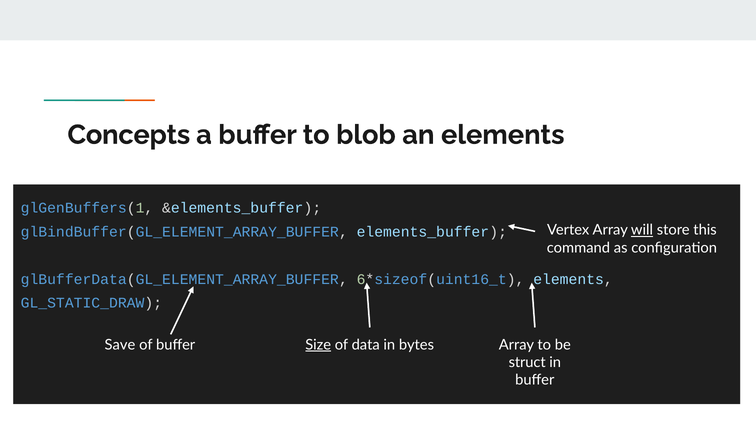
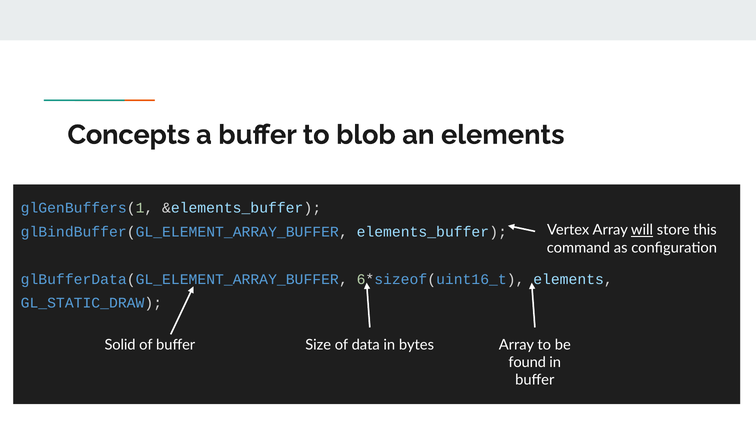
Save: Save -> Solid
Size underline: present -> none
struct: struct -> found
